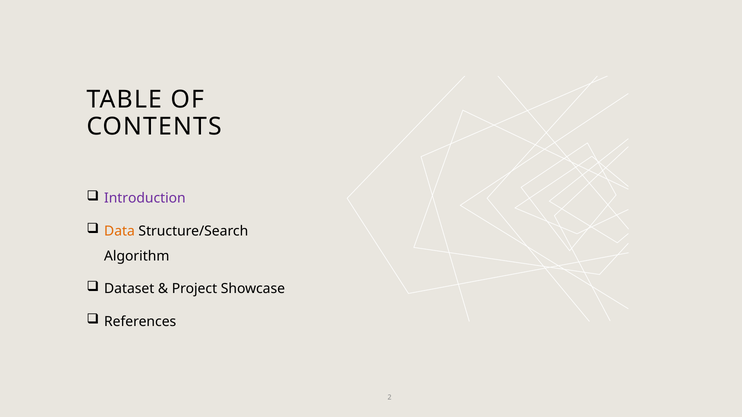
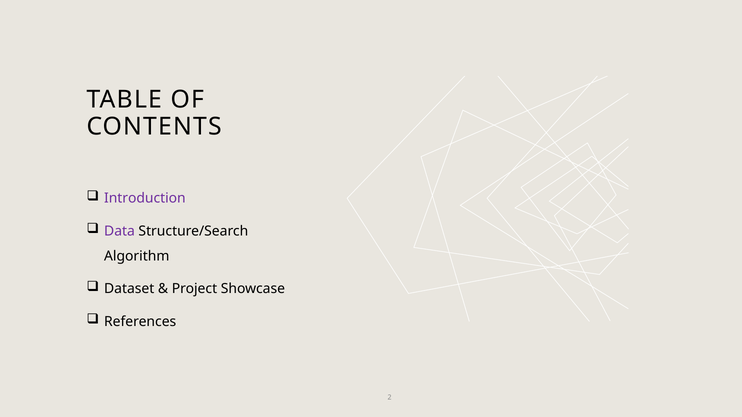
Data colour: orange -> purple
